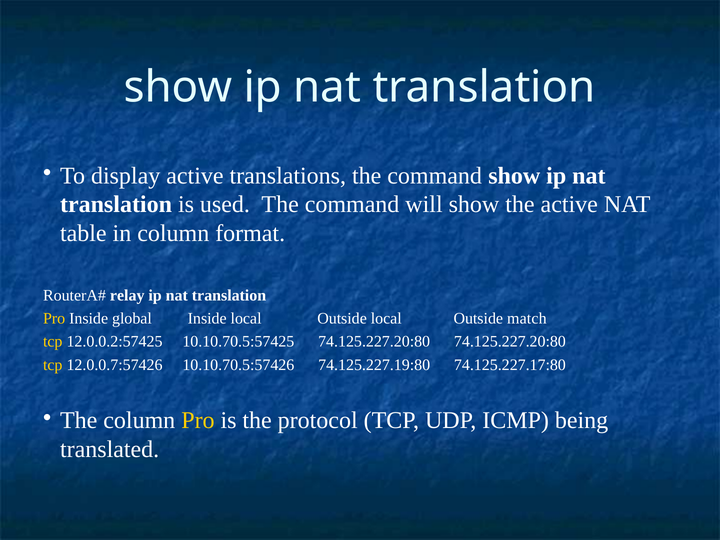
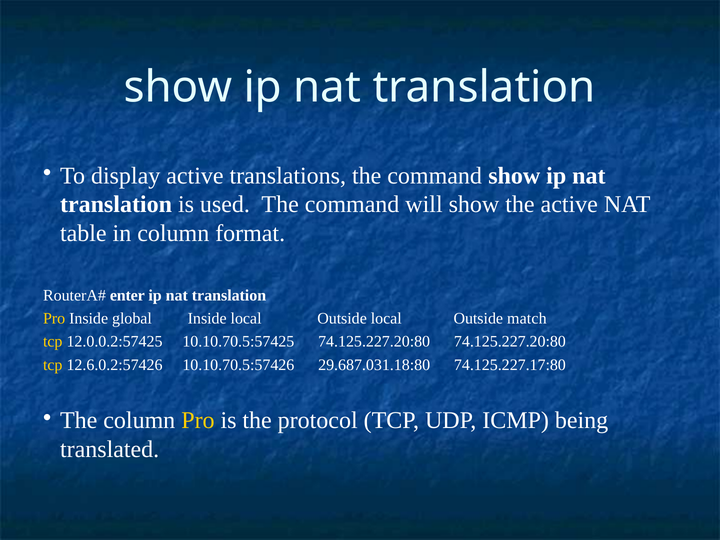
relay: relay -> enter
12.0.0.7:57426: 12.0.0.7:57426 -> 12.6.0.2:57426
74.125.227.19:80: 74.125.227.19:80 -> 29.687.031.18:80
